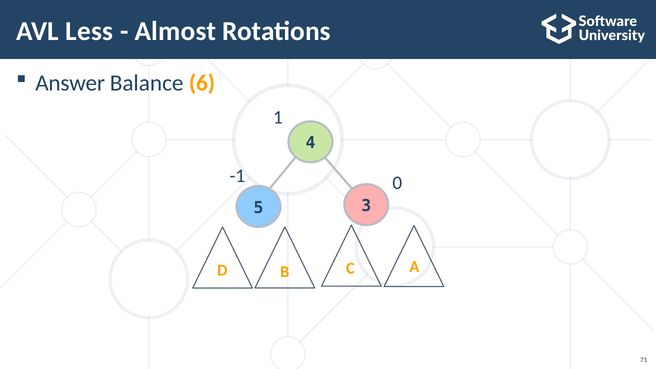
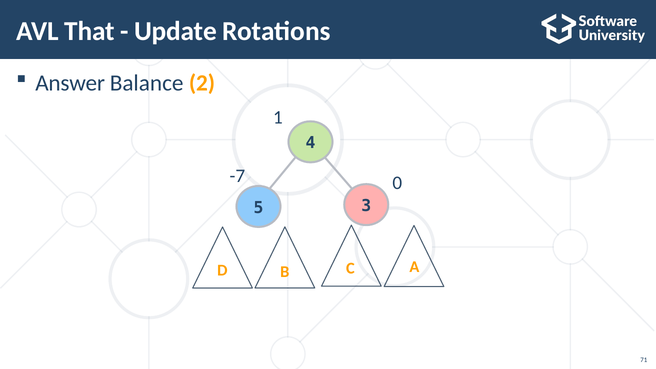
Less: Less -> That
Almost: Almost -> Update
6: 6 -> 2
-1: -1 -> -7
